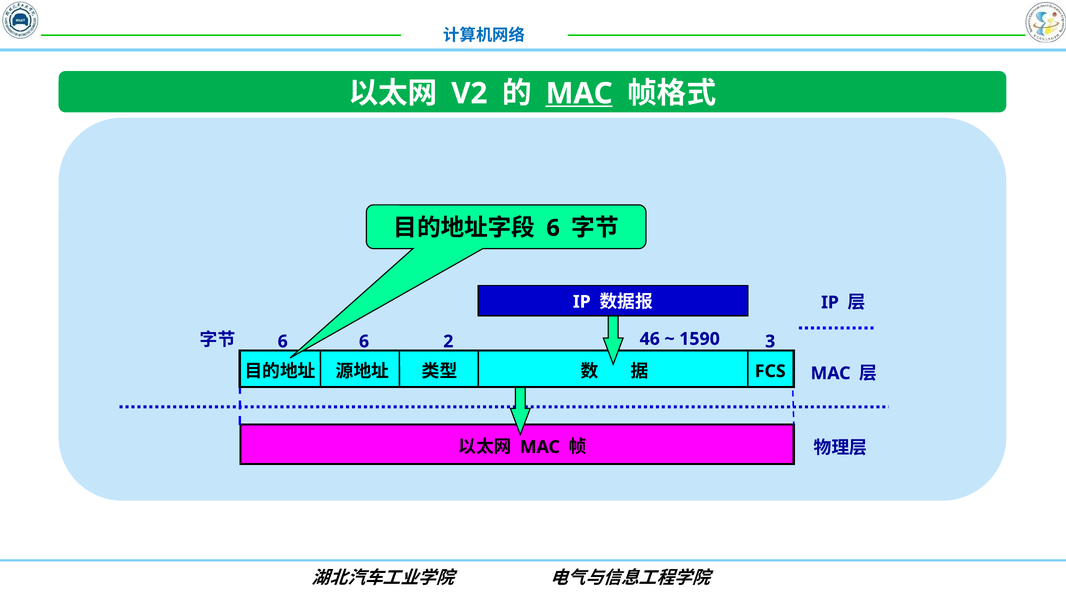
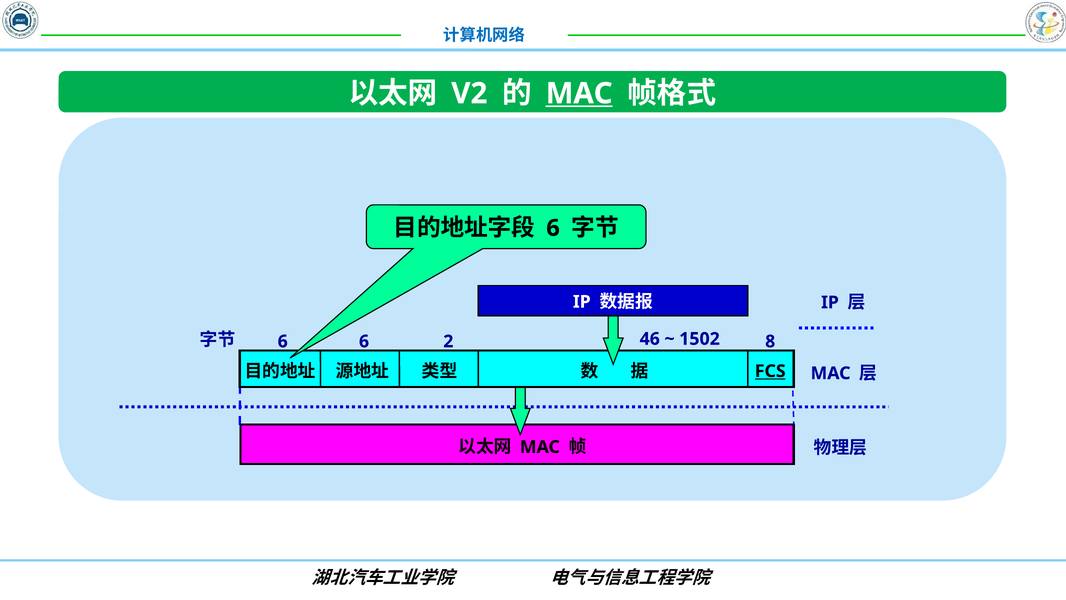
1590: 1590 -> 1502
3: 3 -> 8
FCS underline: none -> present
